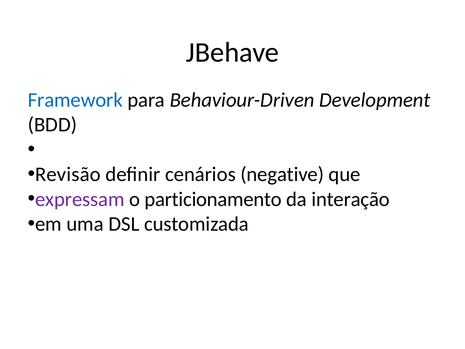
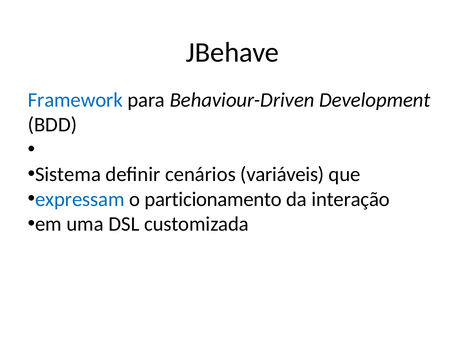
Revisão: Revisão -> Sistema
negative: negative -> variáveis
expressam colour: purple -> blue
